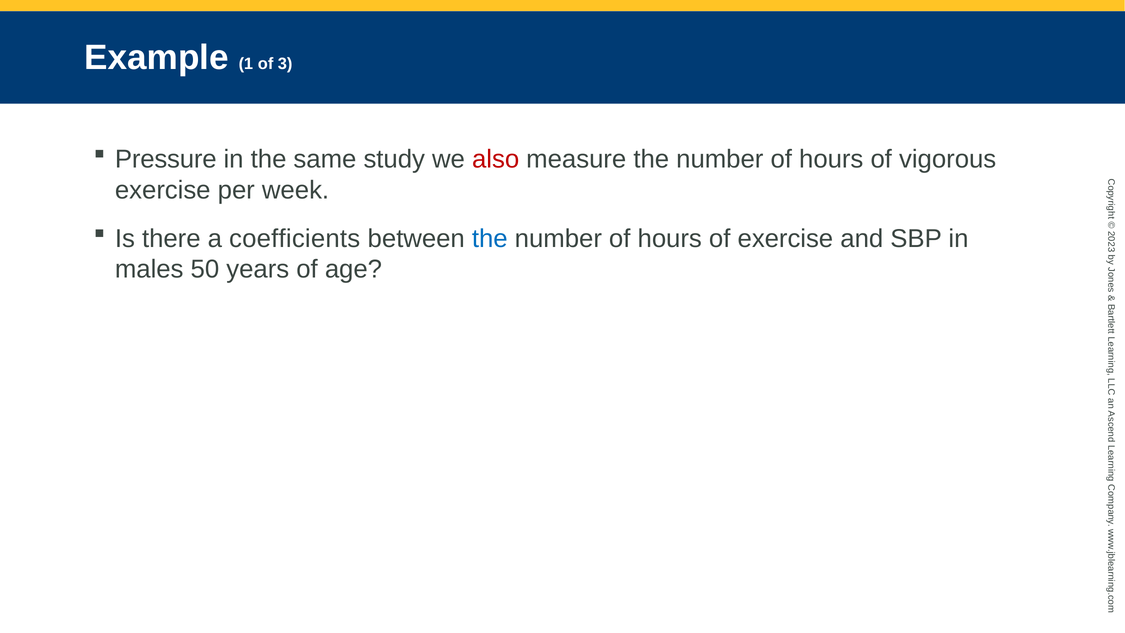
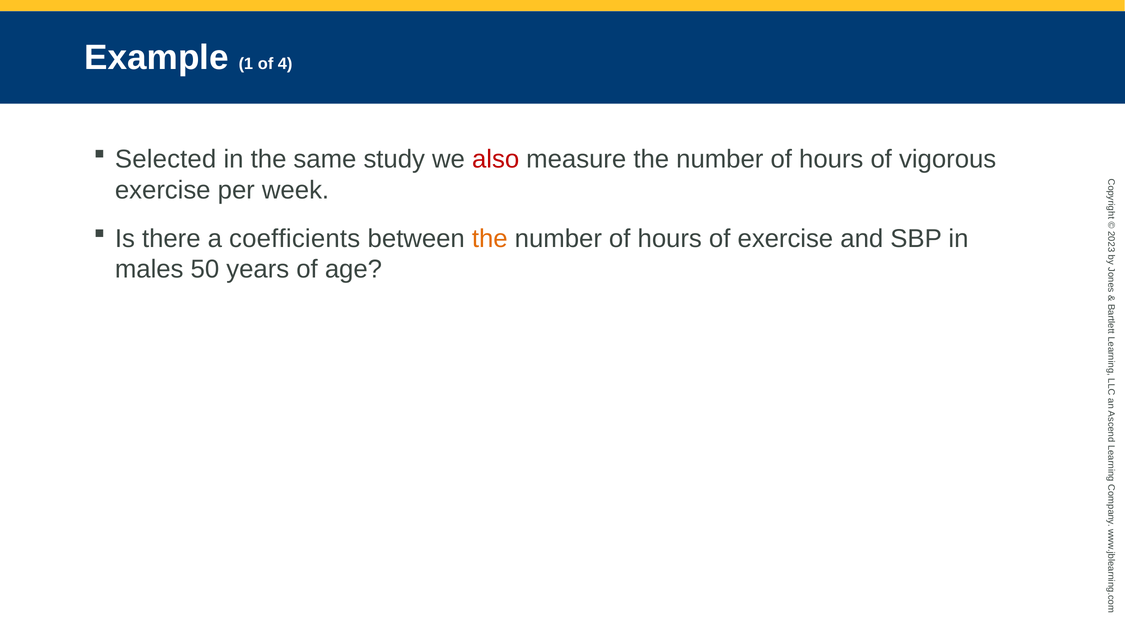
of 3: 3 -> 4
Pressure: Pressure -> Selected
the at (490, 238) colour: blue -> orange
